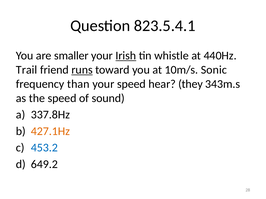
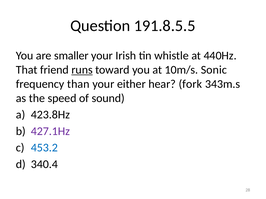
823.5.4.1: 823.5.4.1 -> 191.8.5.5
Irish underline: present -> none
Trail: Trail -> That
your speed: speed -> either
they: they -> fork
337.8Hz: 337.8Hz -> 423.8Hz
427.1Hz colour: orange -> purple
649.2: 649.2 -> 340.4
